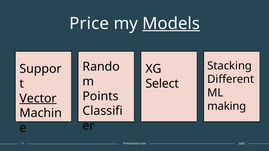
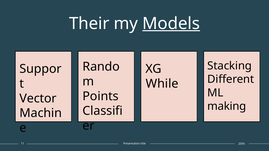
Price: Price -> Their
Select: Select -> While
Vector underline: present -> none
